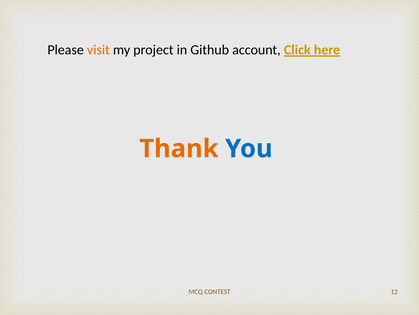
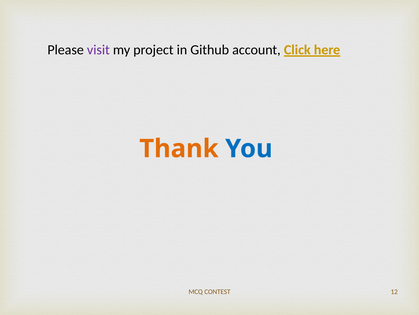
visit colour: orange -> purple
